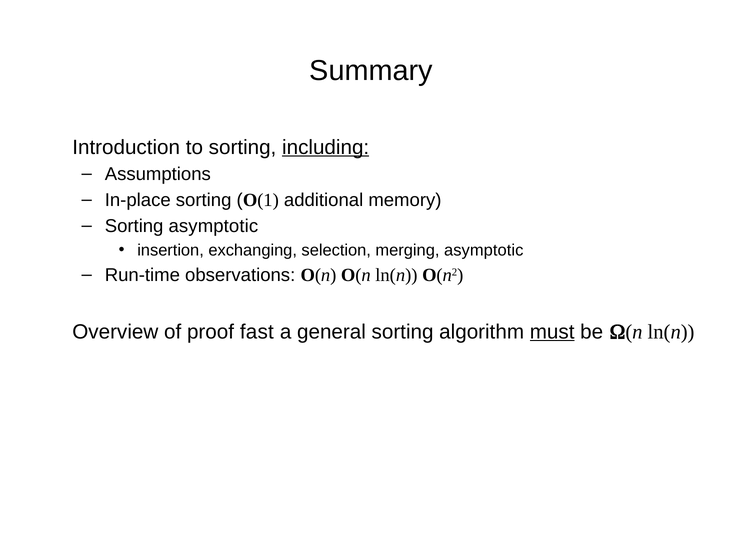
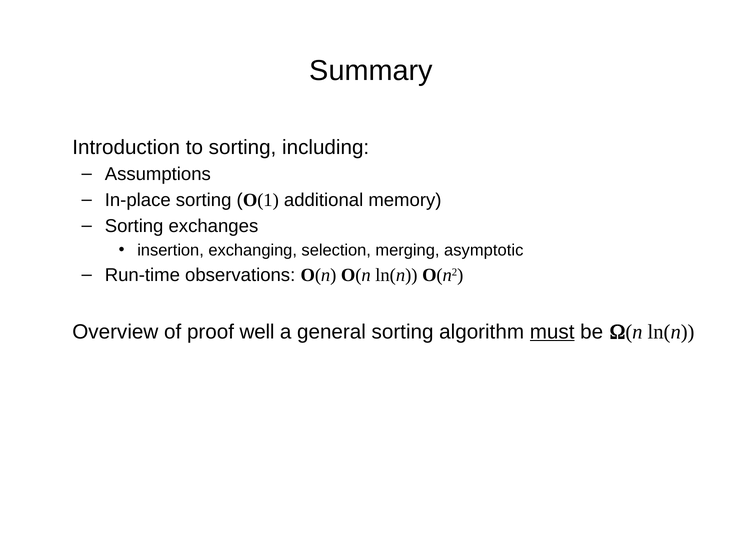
including underline: present -> none
Sorting asymptotic: asymptotic -> exchanges
fast: fast -> well
